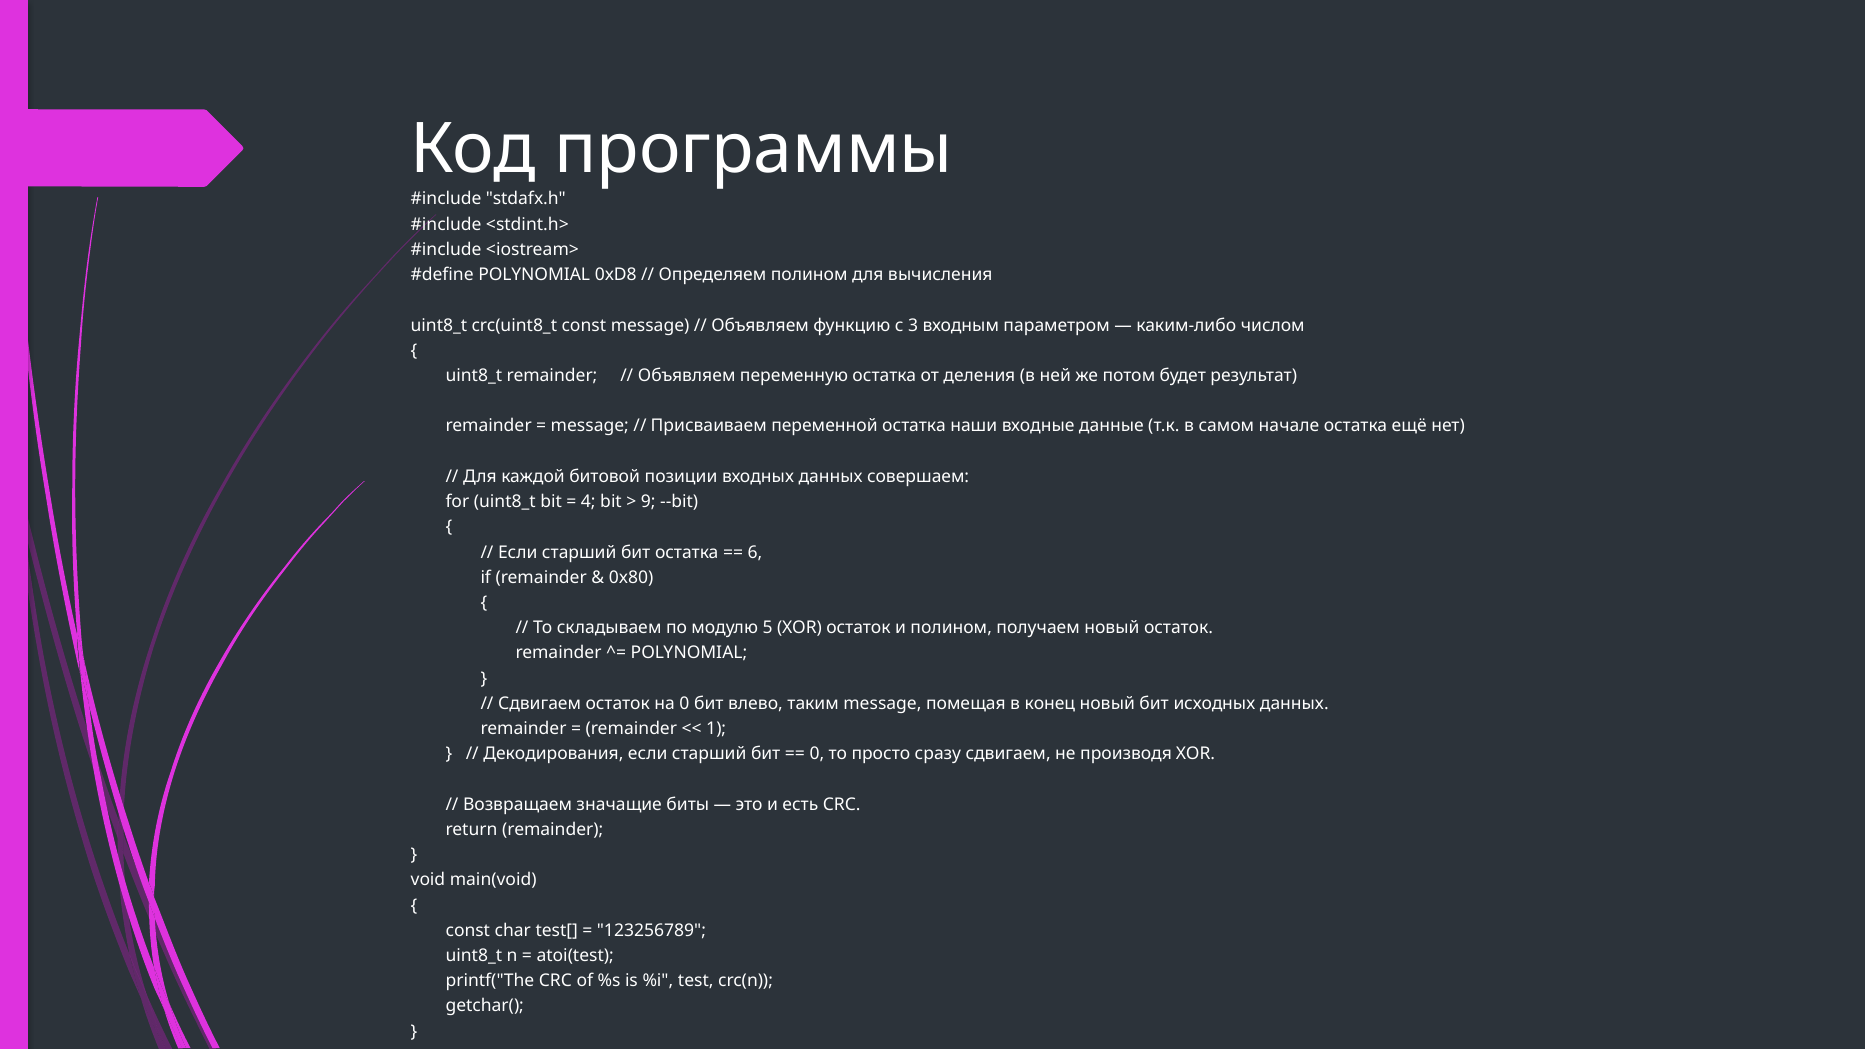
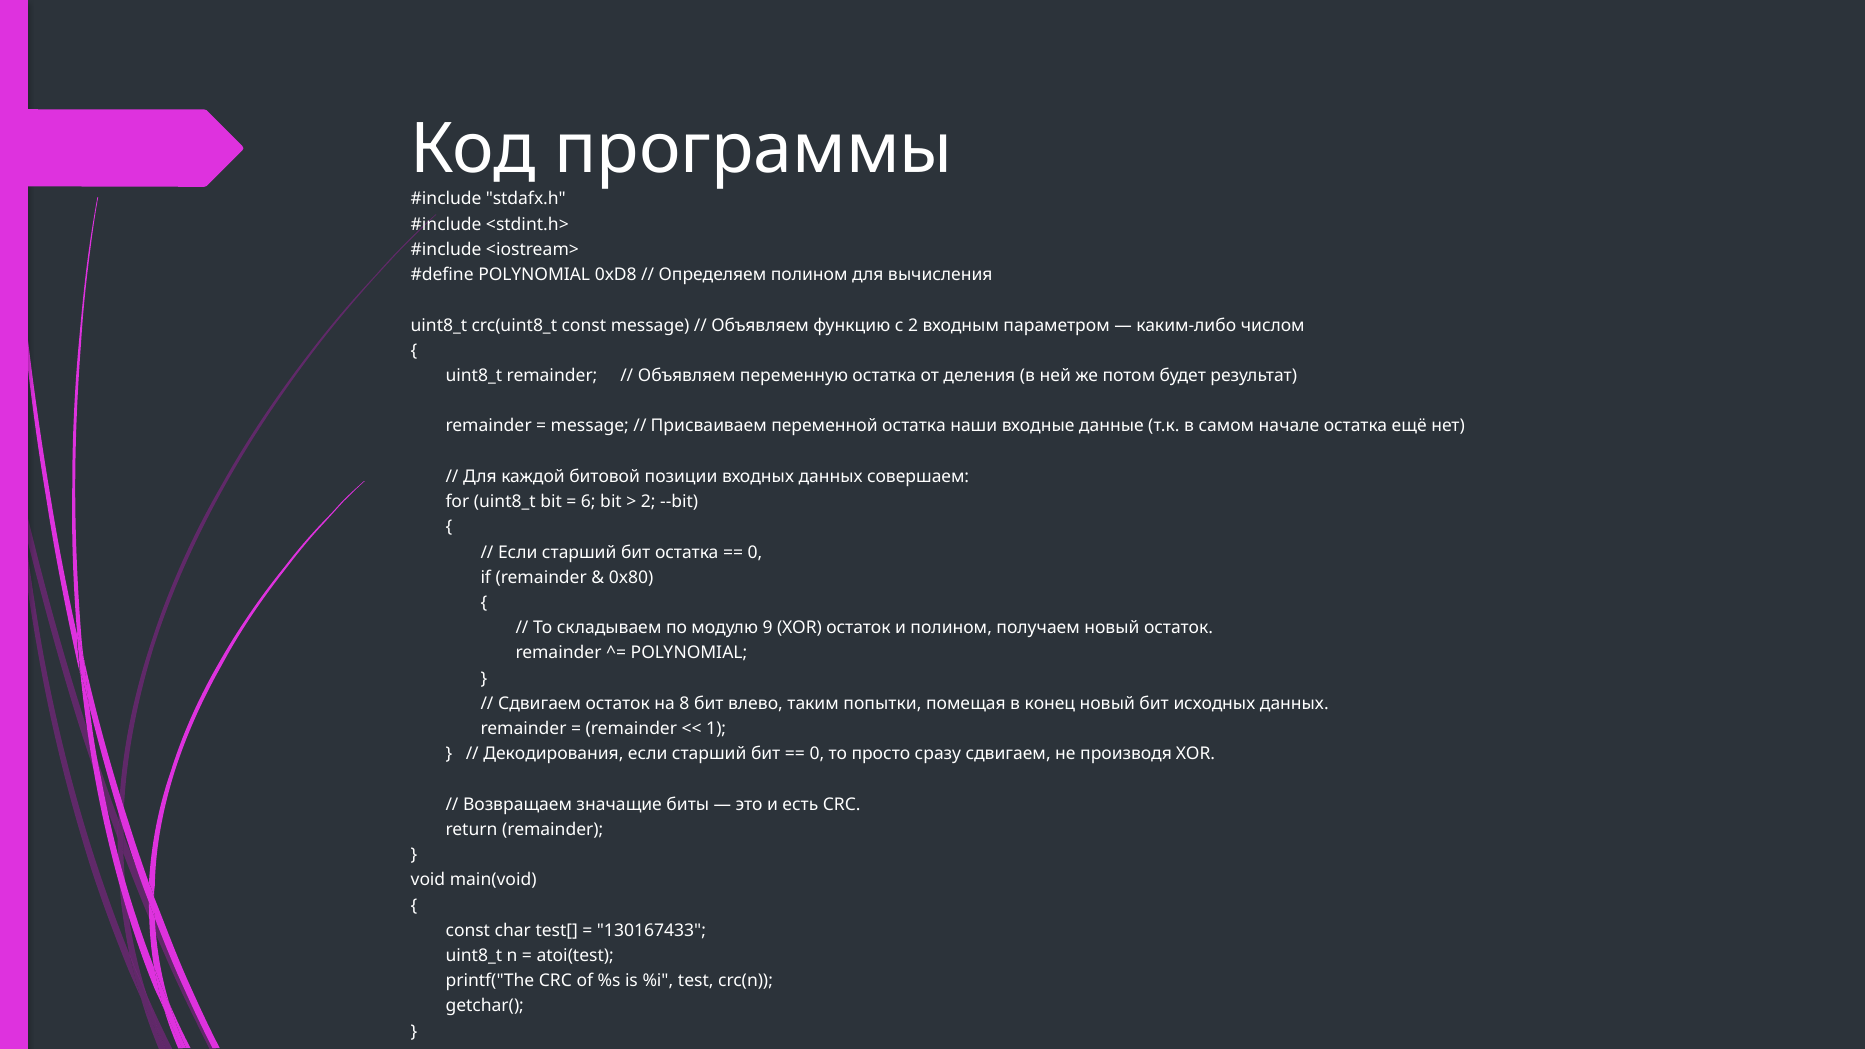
с 3: 3 -> 2
4: 4 -> 6
9 at (648, 502): 9 -> 2
6 at (755, 552): 6 -> 0
5: 5 -> 9
на 0: 0 -> 8
таким message: message -> попытки
123256789: 123256789 -> 130167433
